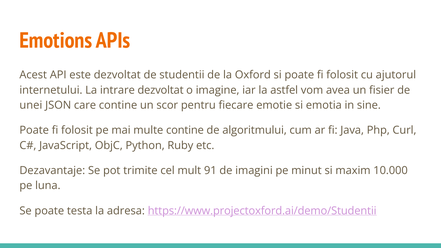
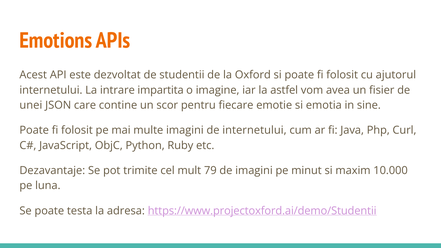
intrare dezvoltat: dezvoltat -> impartita
multe contine: contine -> imagini
de algoritmului: algoritmului -> internetului
91: 91 -> 79
